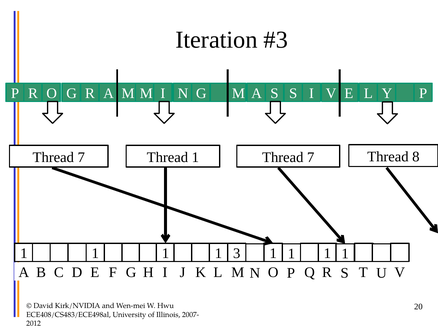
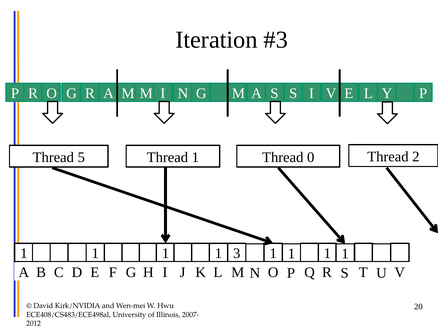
7 at (81, 157): 7 -> 5
1 Thread 7: 7 -> 0
8: 8 -> 2
